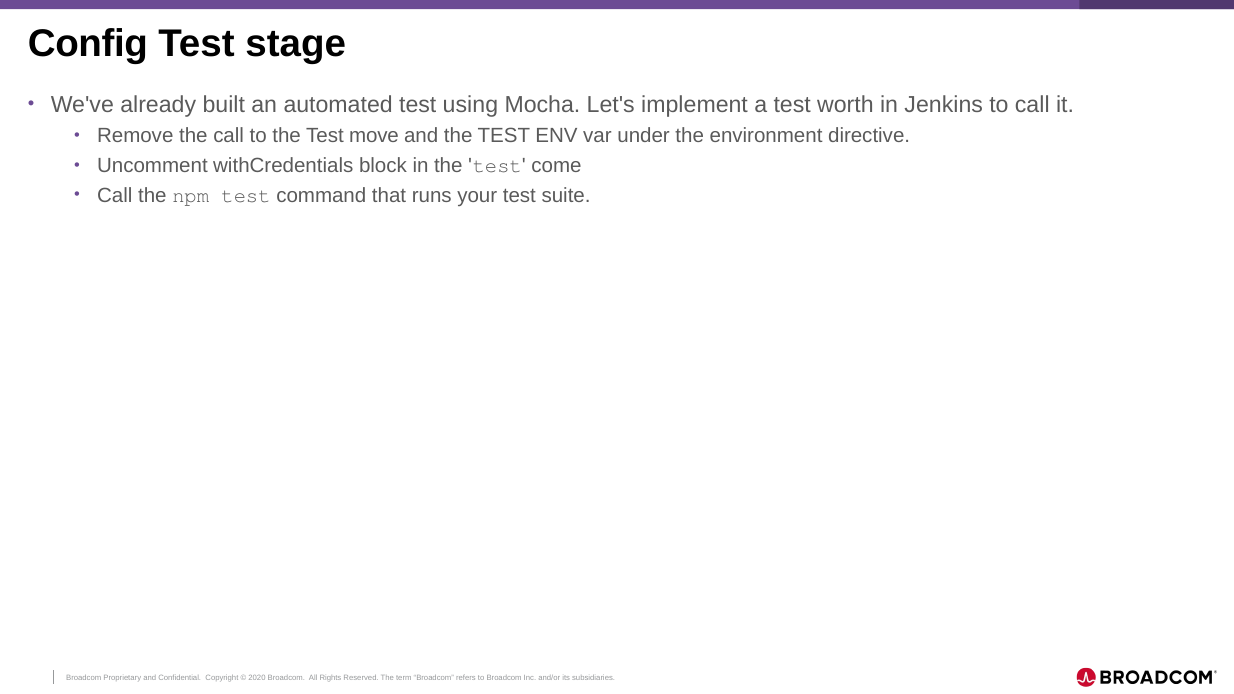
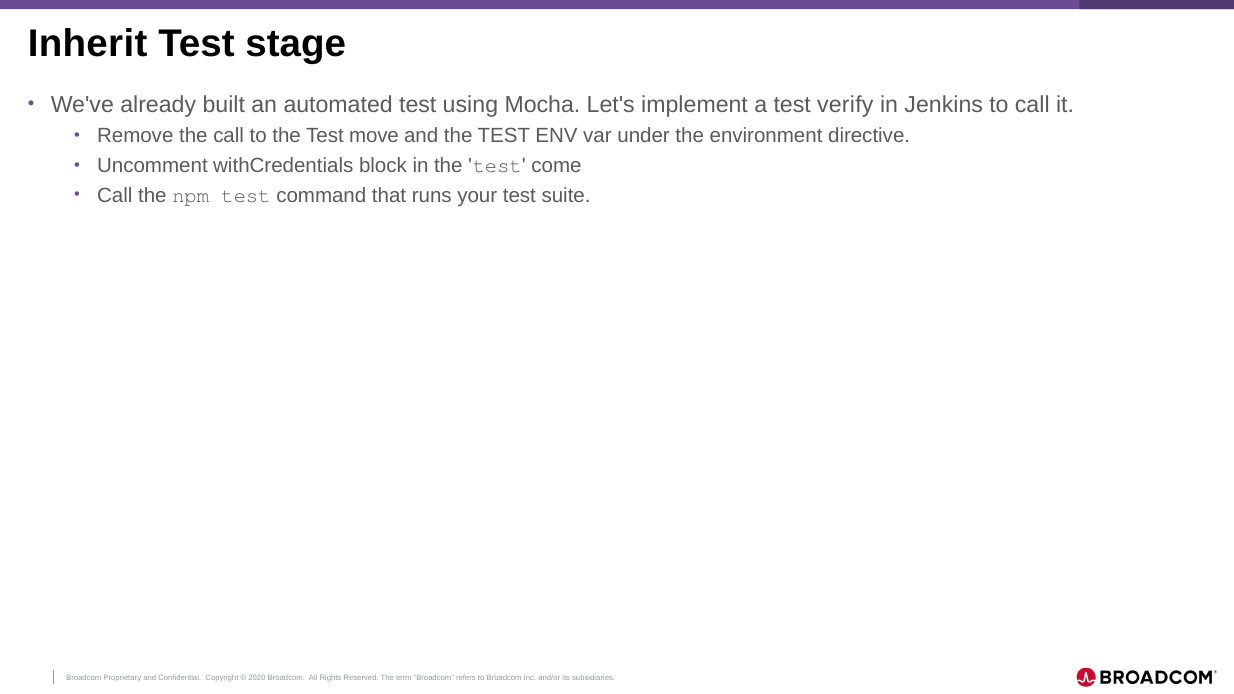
Config: Config -> Inherit
worth: worth -> verify
